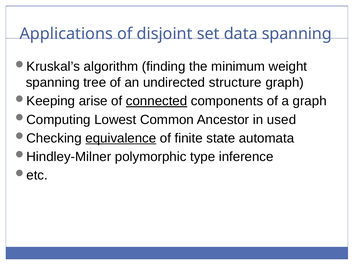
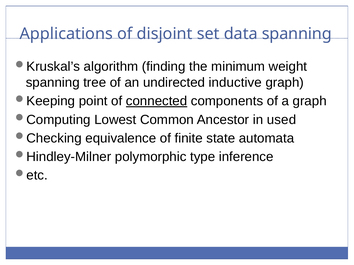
structure: structure -> inductive
arise: arise -> point
equivalence underline: present -> none
